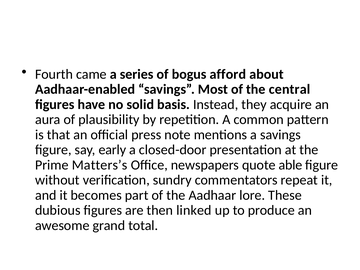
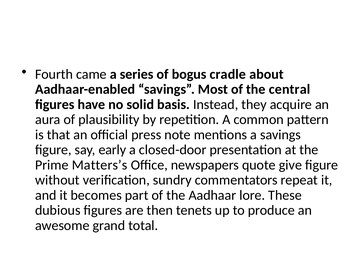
afford: afford -> cradle
able: able -> give
linked: linked -> tenets
